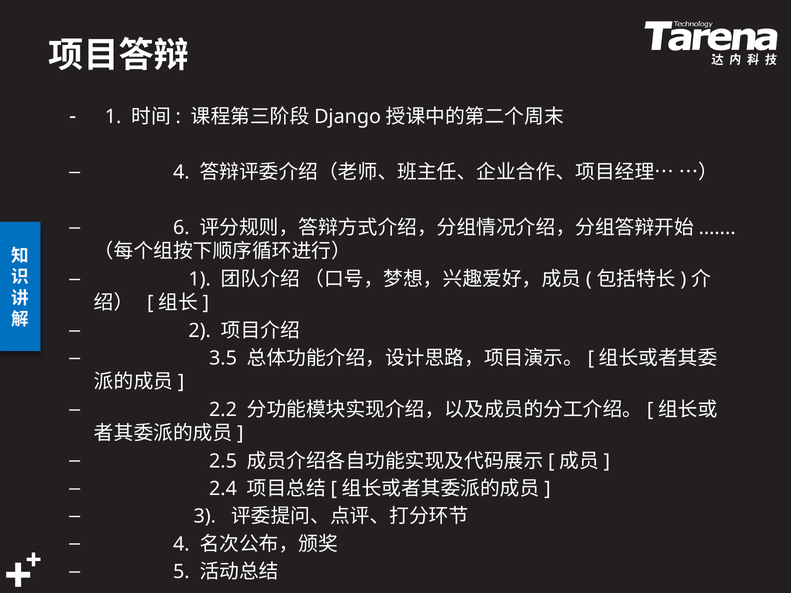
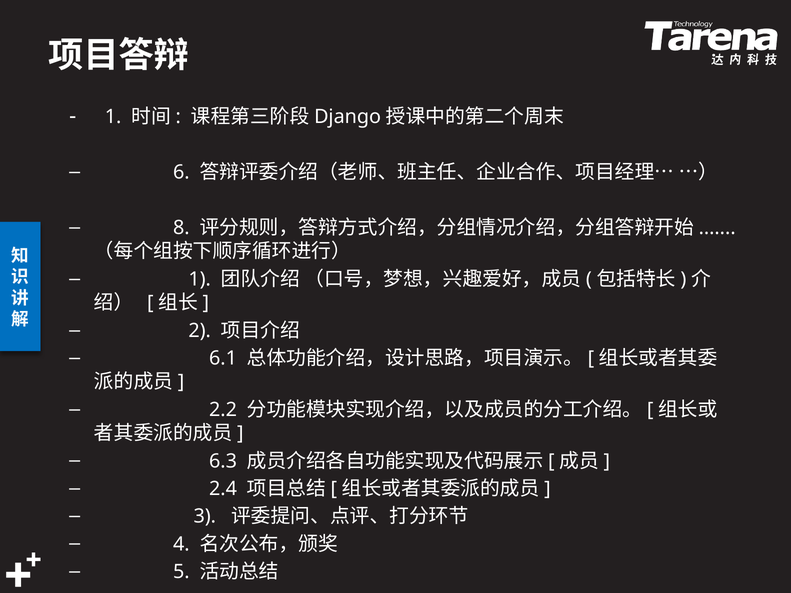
4 at (181, 172): 4 -> 6
6: 6 -> 8
3.5: 3.5 -> 6.1
2.5: 2.5 -> 6.3
